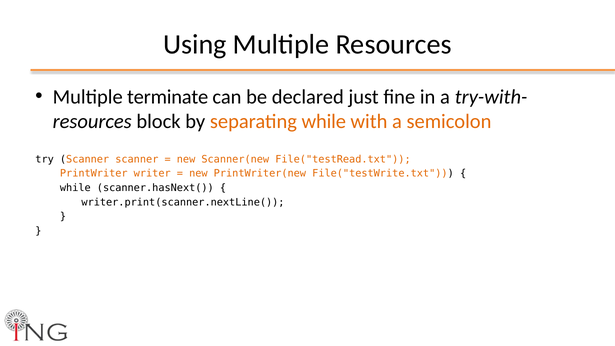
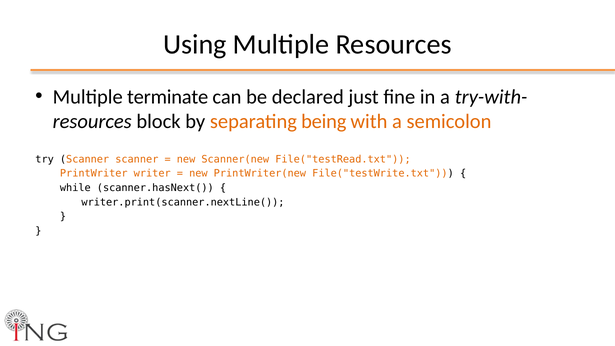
separating while: while -> being
